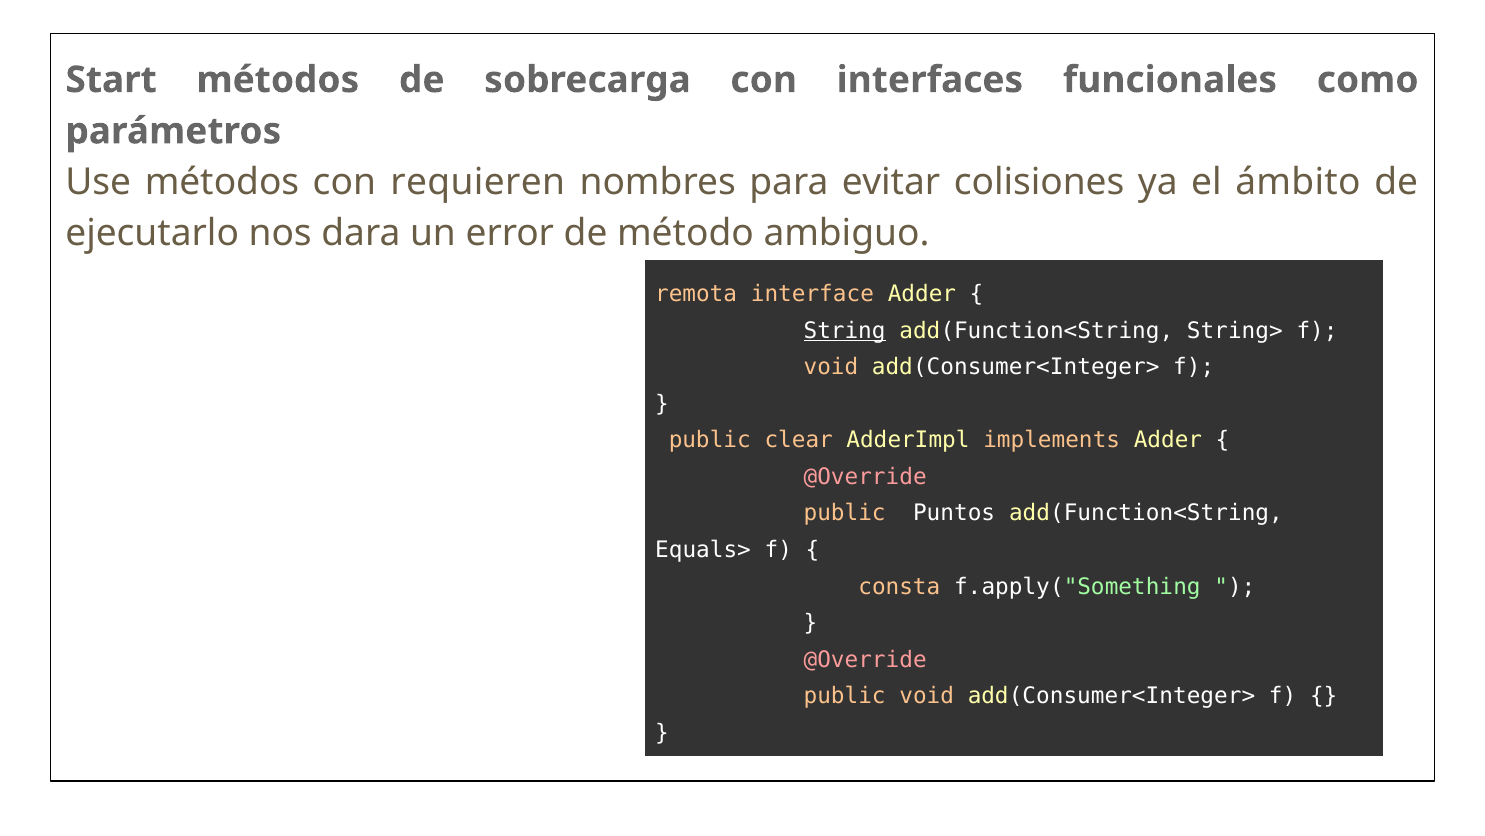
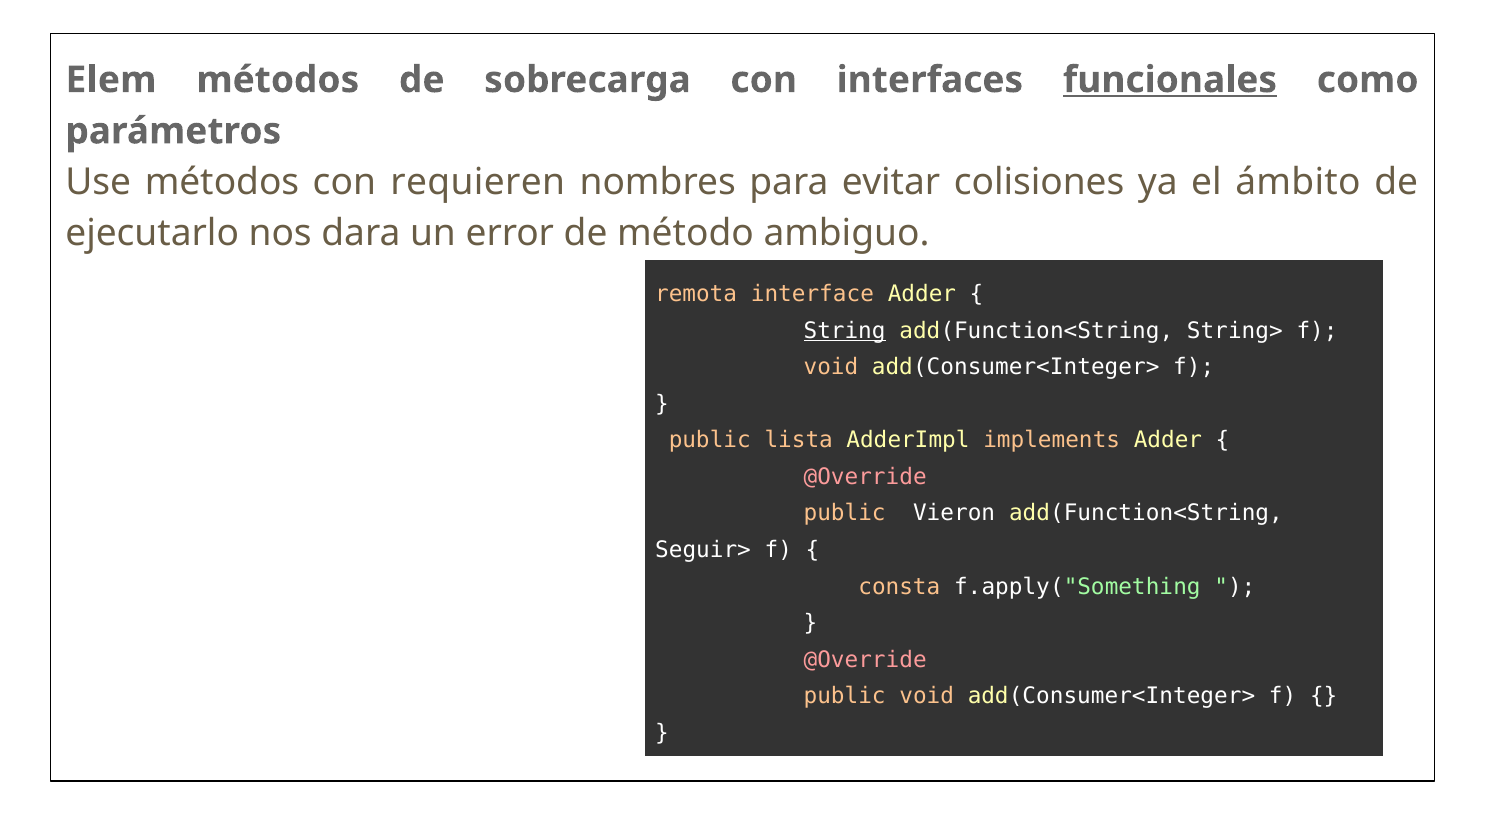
Start: Start -> Elem
funcionales underline: none -> present
clear: clear -> lista
Puntos: Puntos -> Vieron
Equals>: Equals> -> Seguir>
